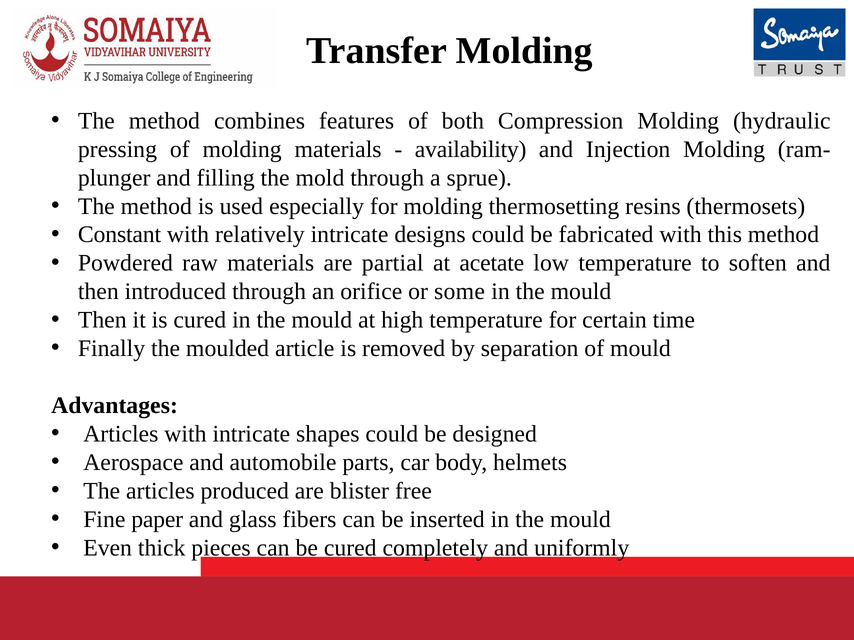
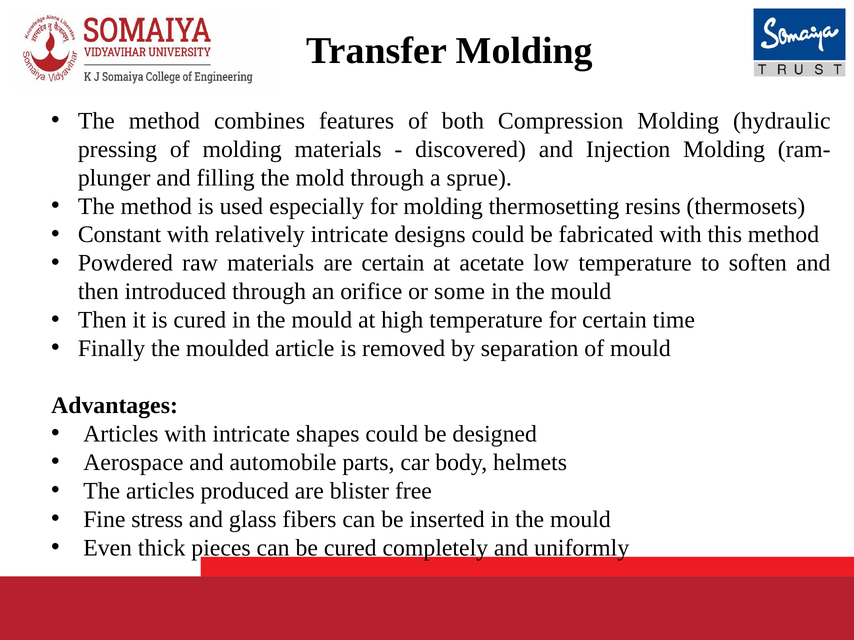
availability: availability -> discovered
are partial: partial -> certain
paper: paper -> stress
